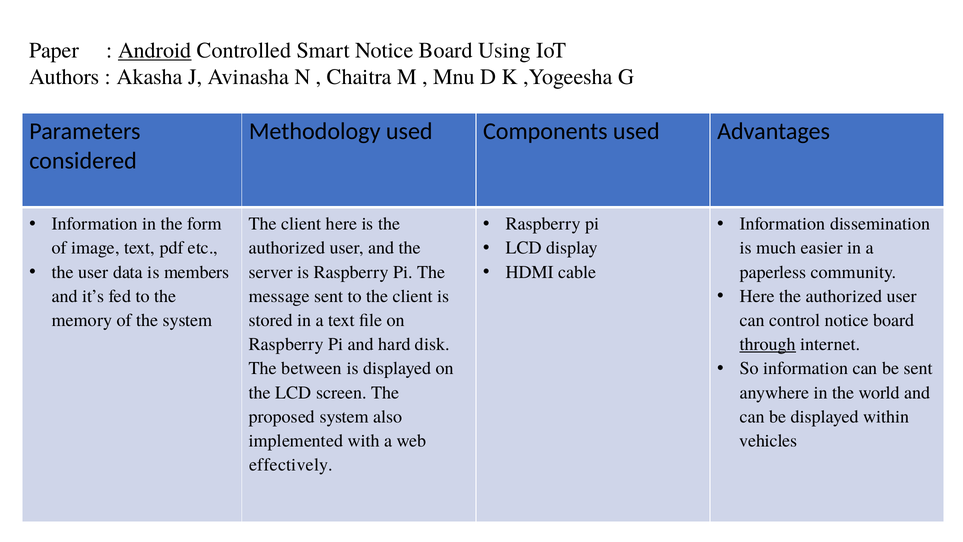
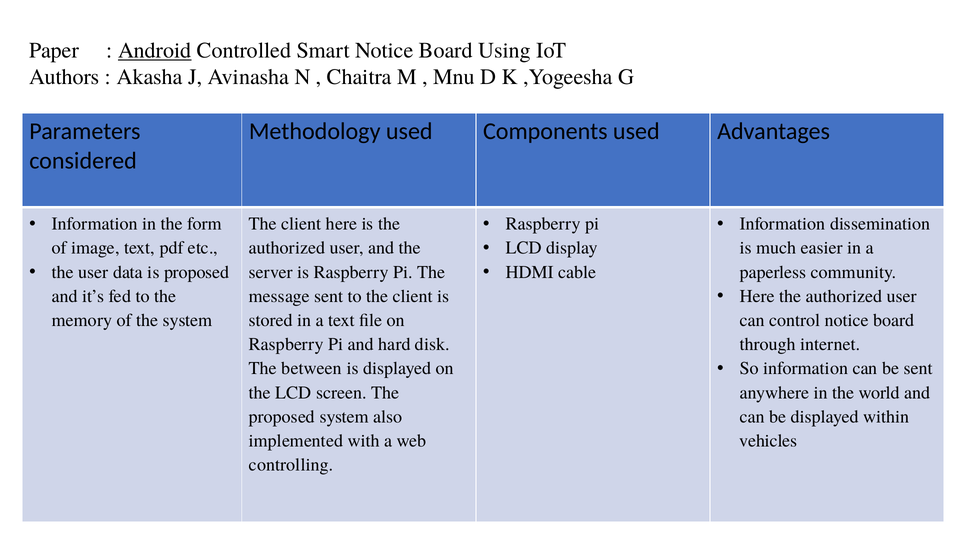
is members: members -> proposed
through underline: present -> none
effectively: effectively -> controlling
